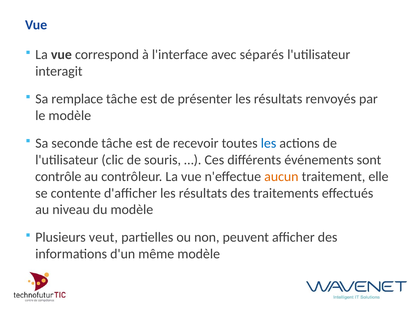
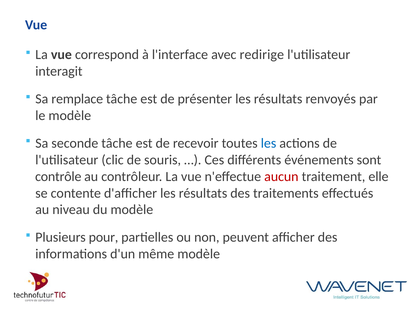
séparés: séparés -> redirige
aucun colour: orange -> red
veut: veut -> pour
